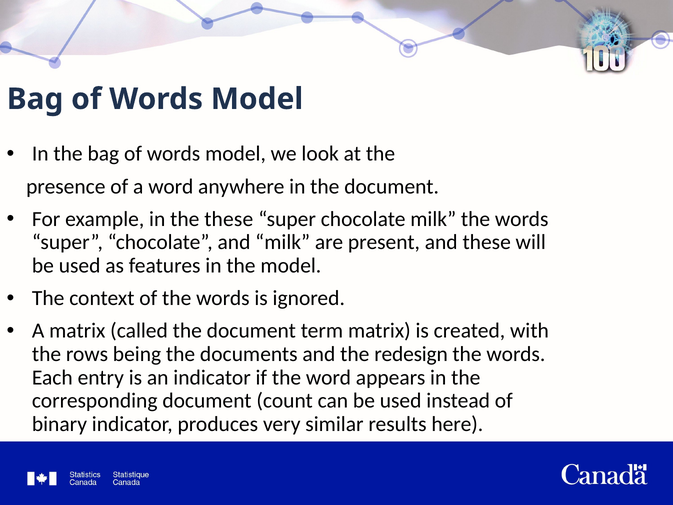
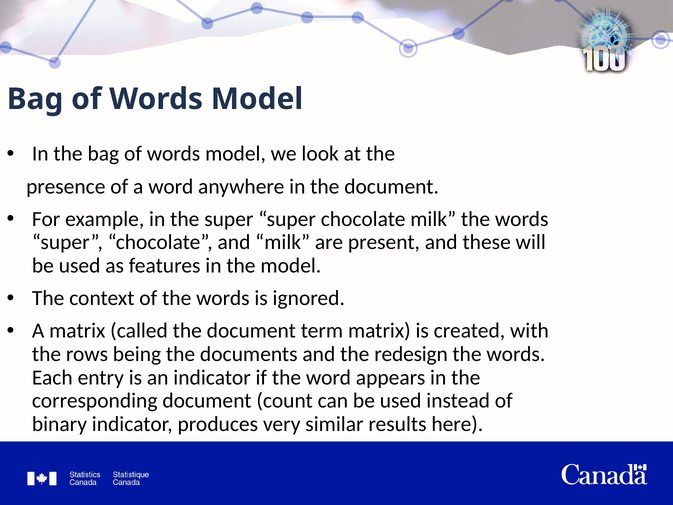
the these: these -> super
